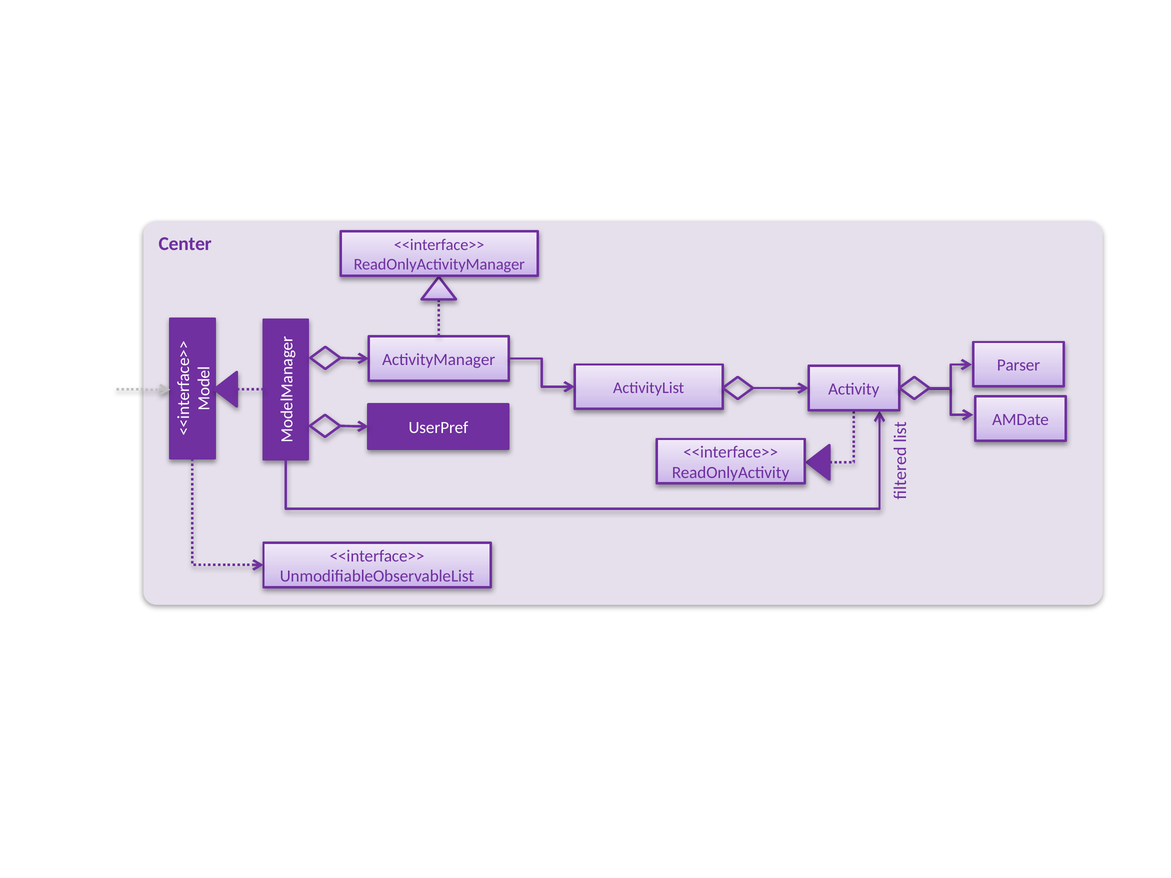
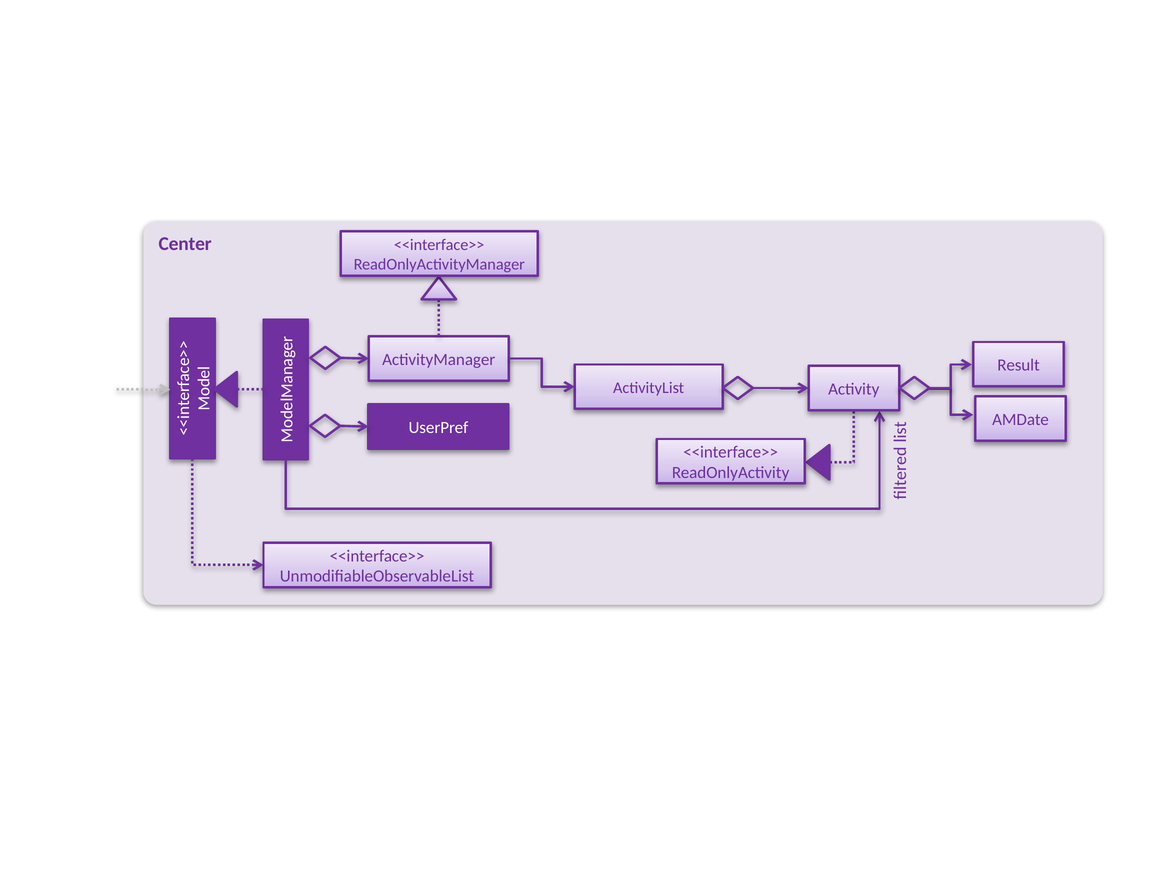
Parser: Parser -> Result
